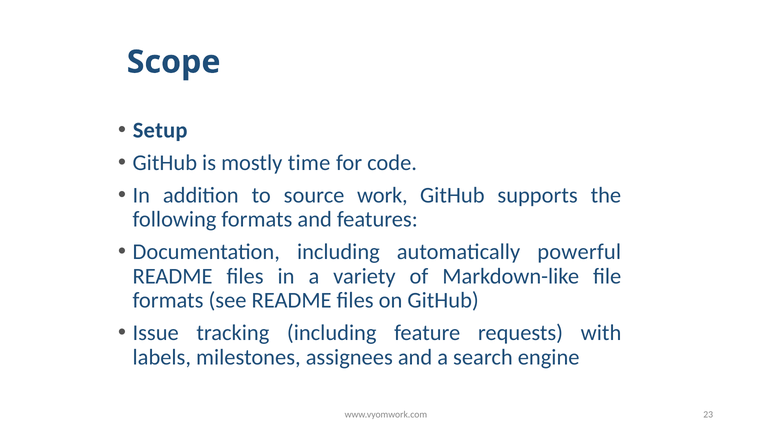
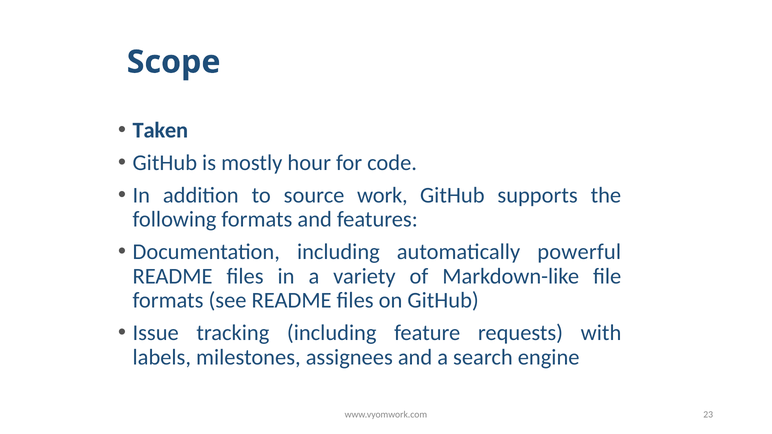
Setup: Setup -> Taken
time: time -> hour
